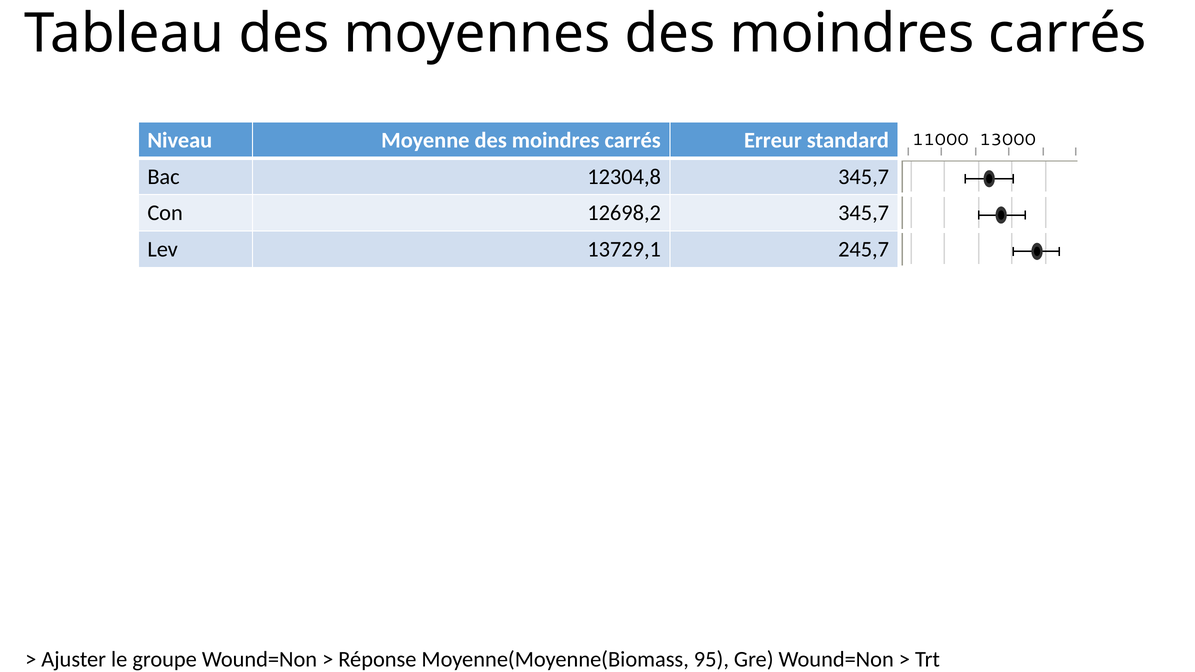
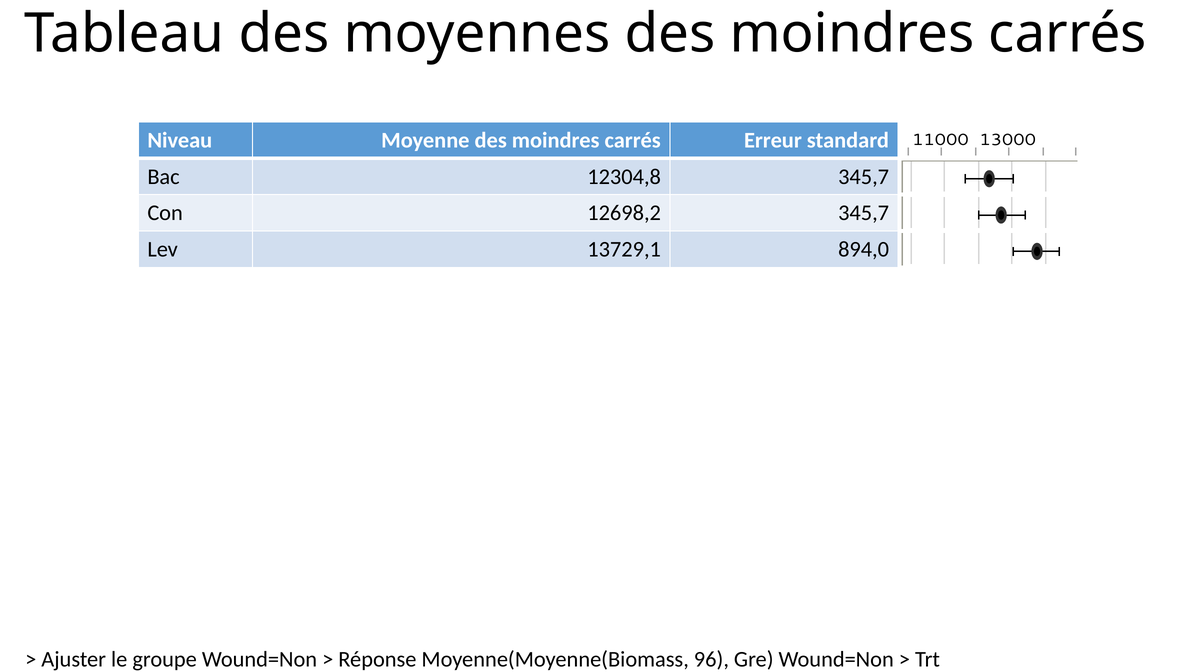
245,7: 245,7 -> 894,0
95: 95 -> 96
